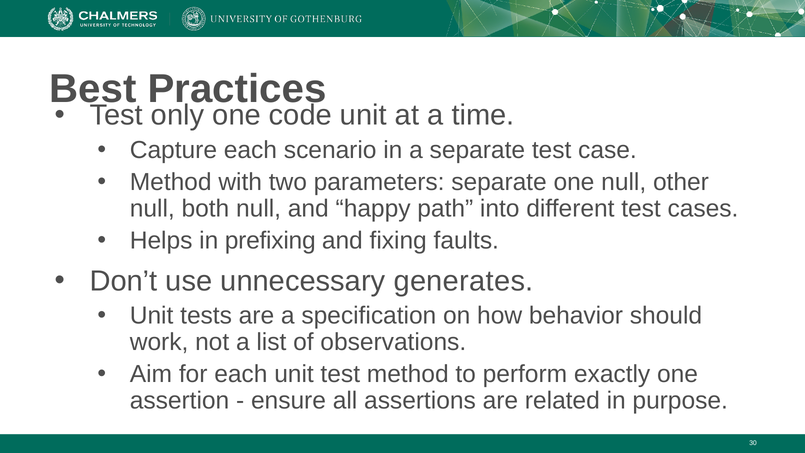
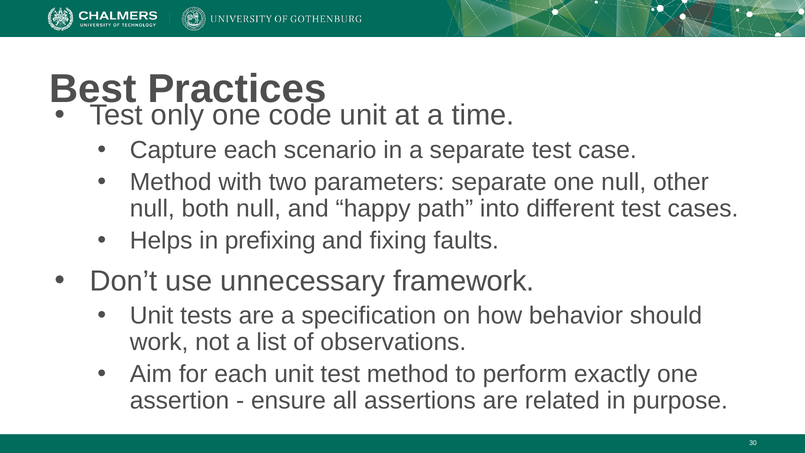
generates: generates -> framework
